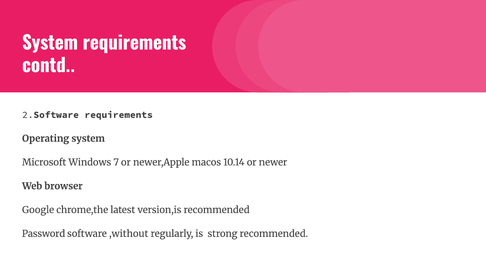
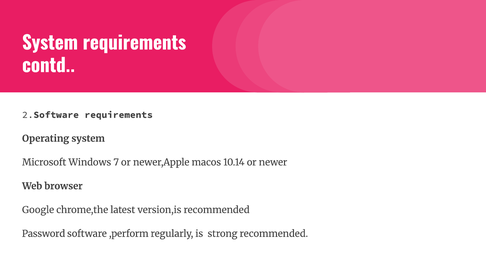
,without: ,without -> ,perform
